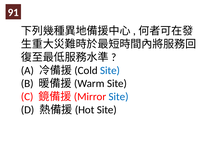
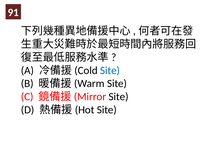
Site at (119, 97) colour: blue -> black
